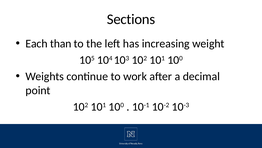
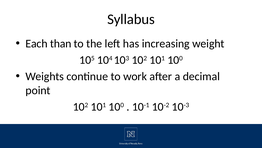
Sections: Sections -> Syllabus
